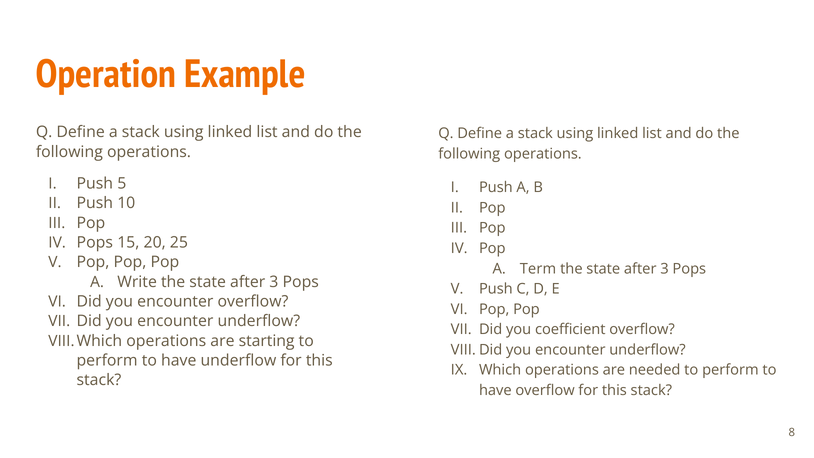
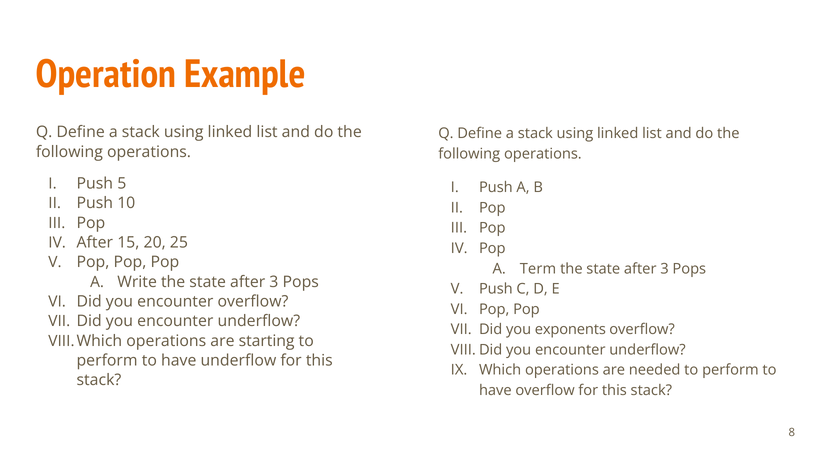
Pops at (95, 243): Pops -> After
coefficient: coefficient -> exponents
